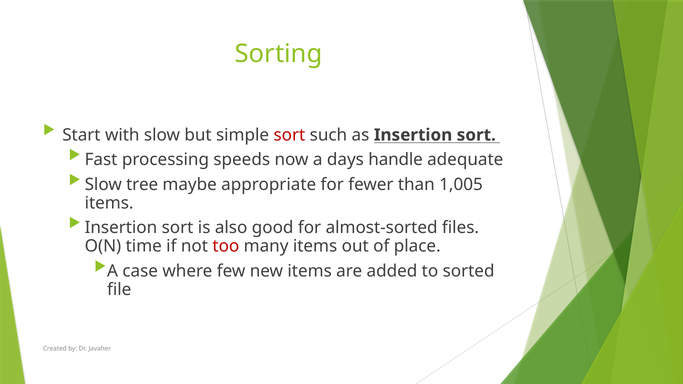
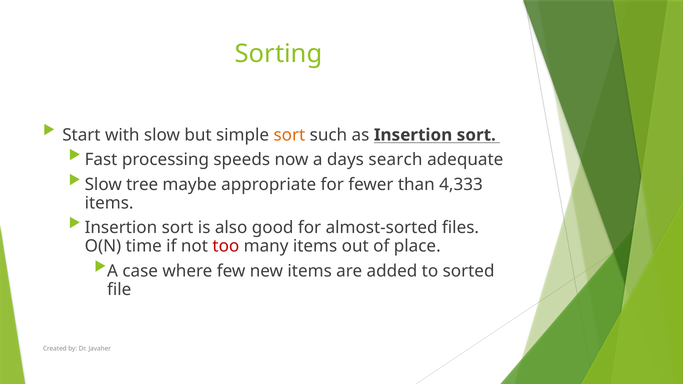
sort at (289, 135) colour: red -> orange
handle: handle -> search
1,005: 1,005 -> 4,333
